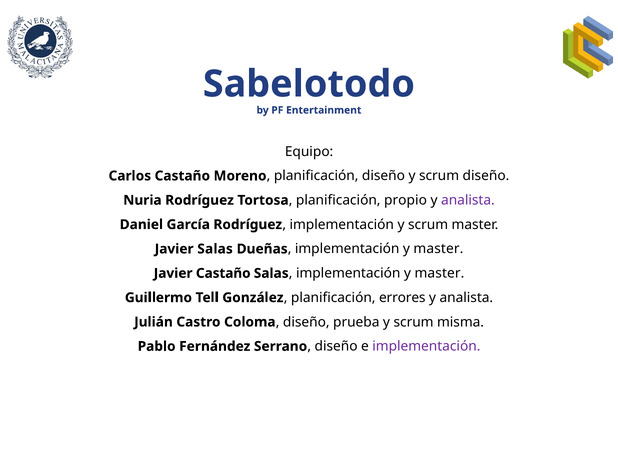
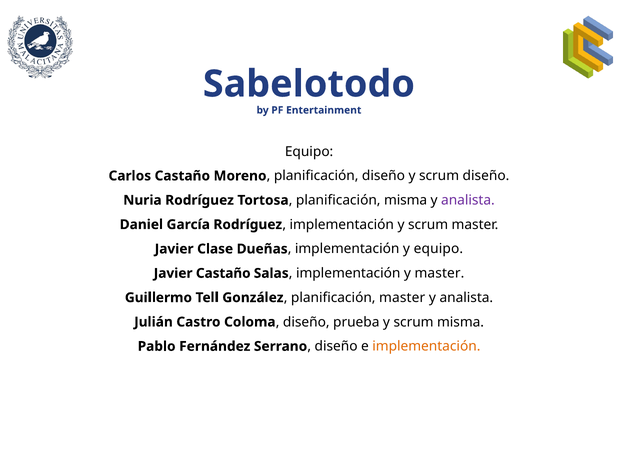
planificación propio: propio -> misma
Javier Salas: Salas -> Clase
Dueñas implementación y master: master -> equipo
planificación errores: errores -> master
implementación at (426, 347) colour: purple -> orange
